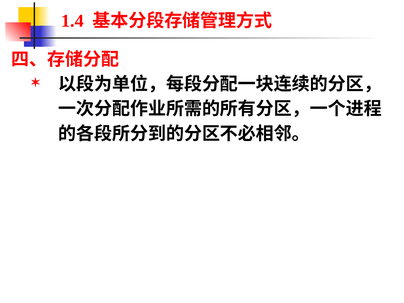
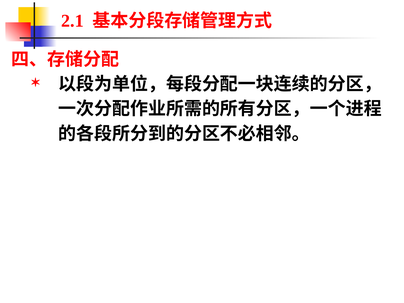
1.4: 1.4 -> 2.1
